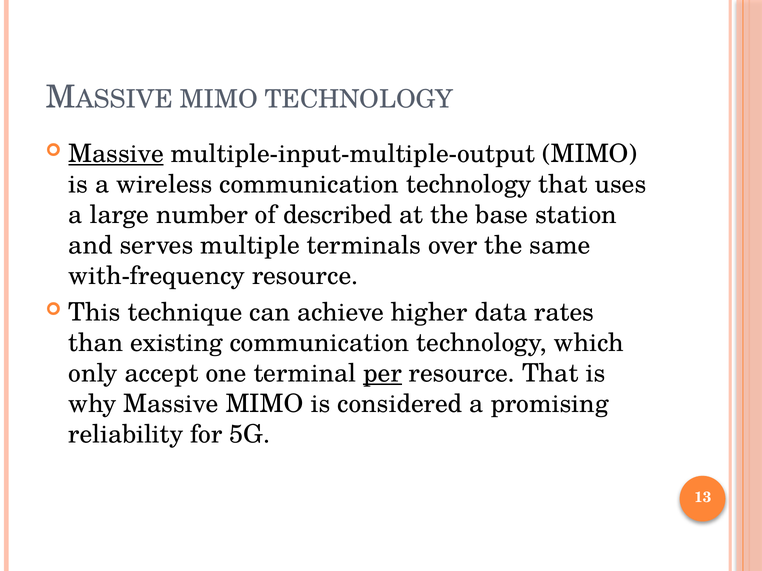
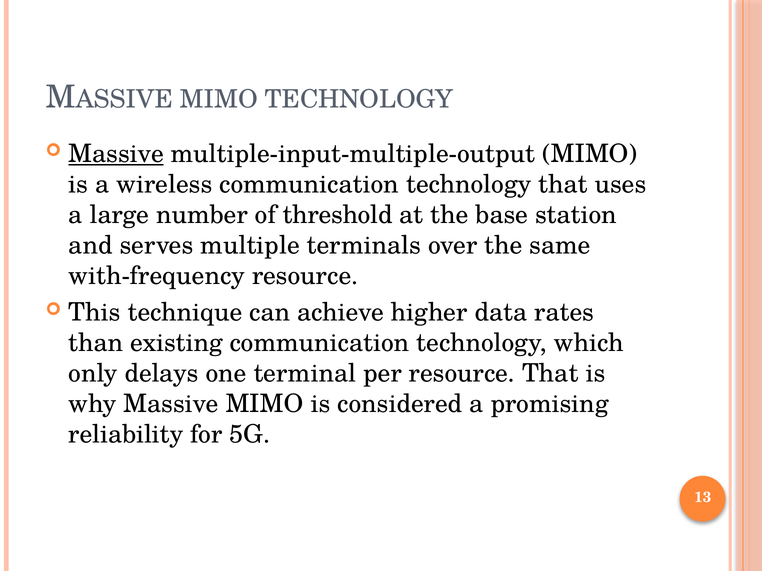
described: described -> threshold
accept: accept -> delays
per underline: present -> none
